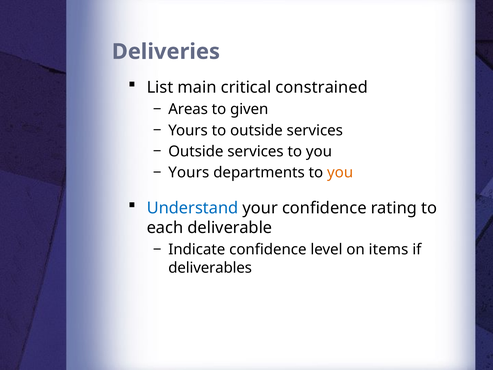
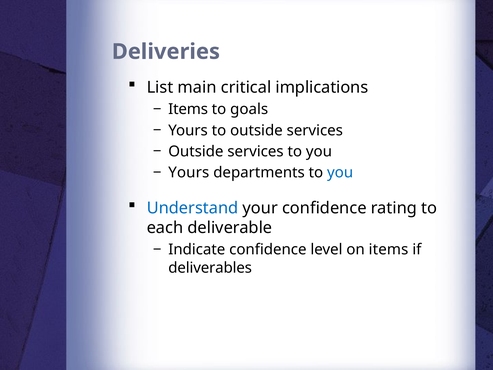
constrained: constrained -> implications
Areas at (188, 109): Areas -> Items
given: given -> goals
you at (340, 172) colour: orange -> blue
